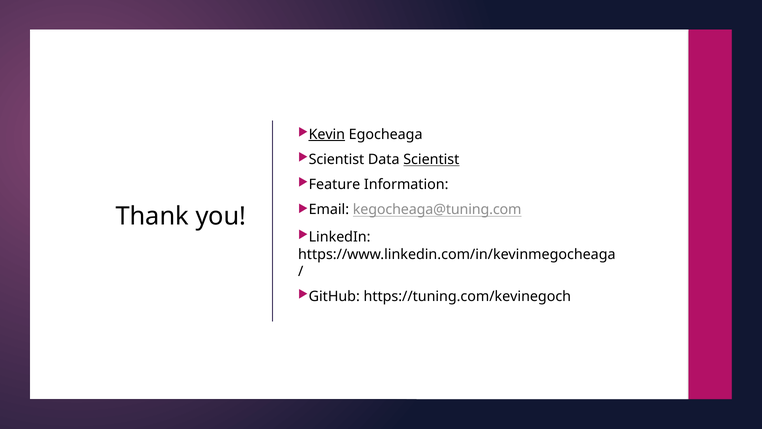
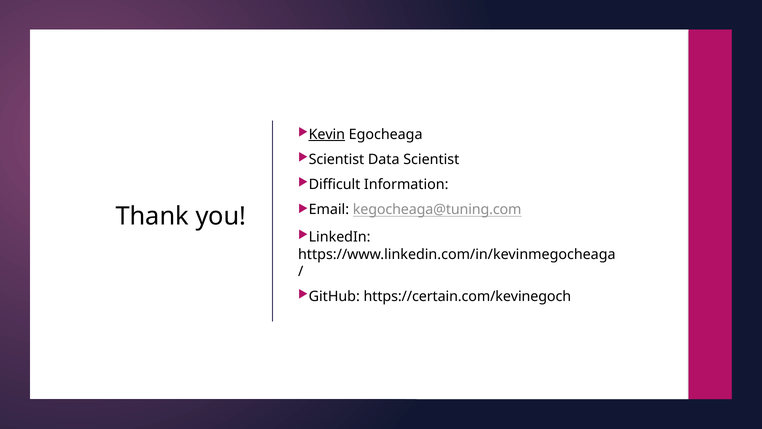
Scientist at (431, 159) underline: present -> none
Feature: Feature -> Difficult
https://tuning.com/kevinegoch: https://tuning.com/kevinegoch -> https://certain.com/kevinegoch
